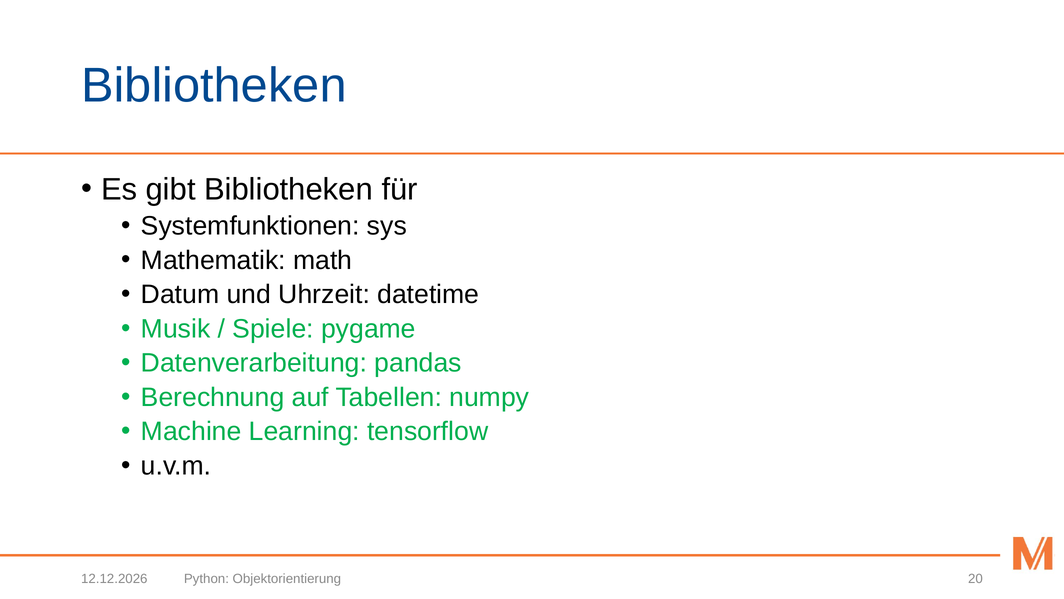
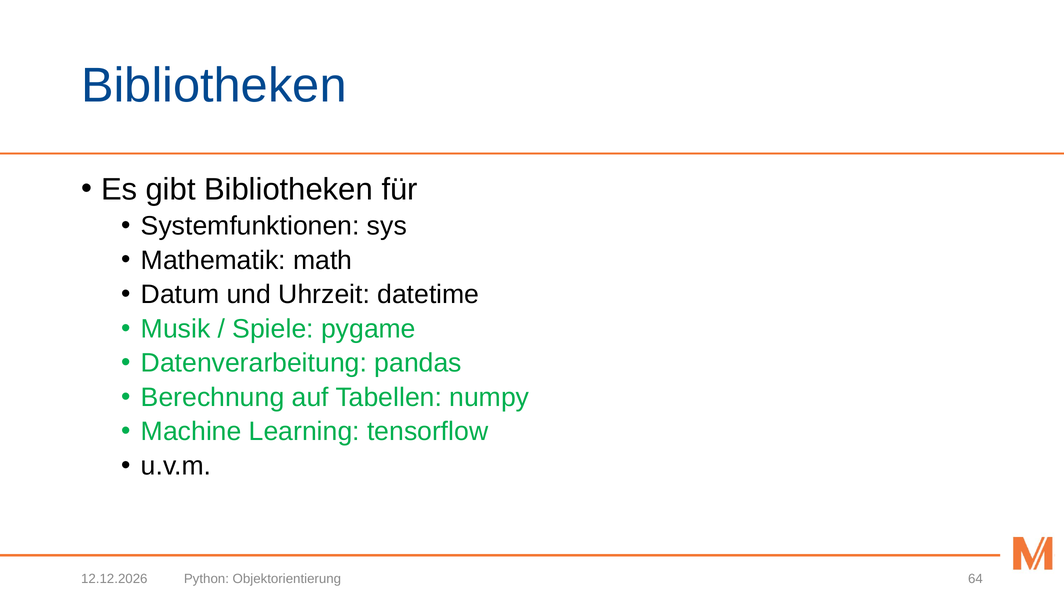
20: 20 -> 64
